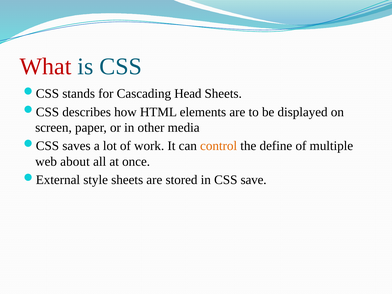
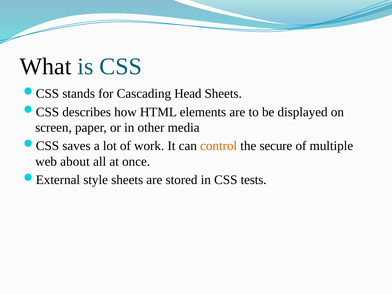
What colour: red -> black
define: define -> secure
save: save -> tests
